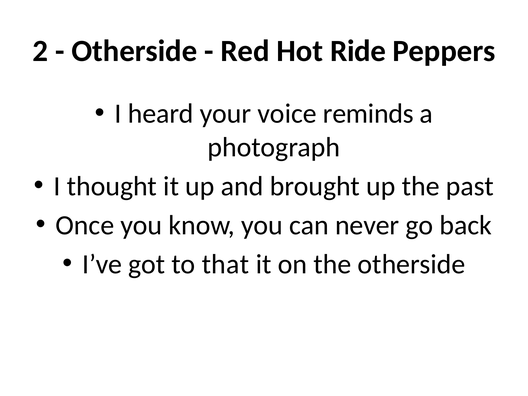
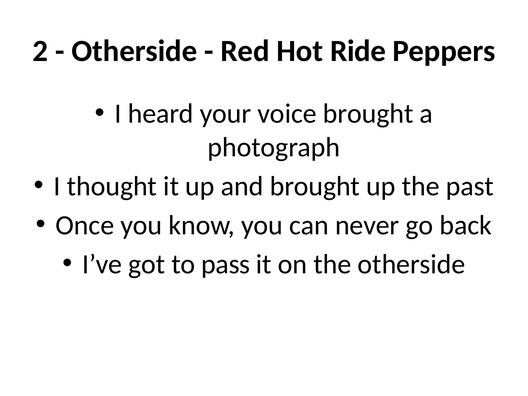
voice reminds: reminds -> brought
that: that -> pass
